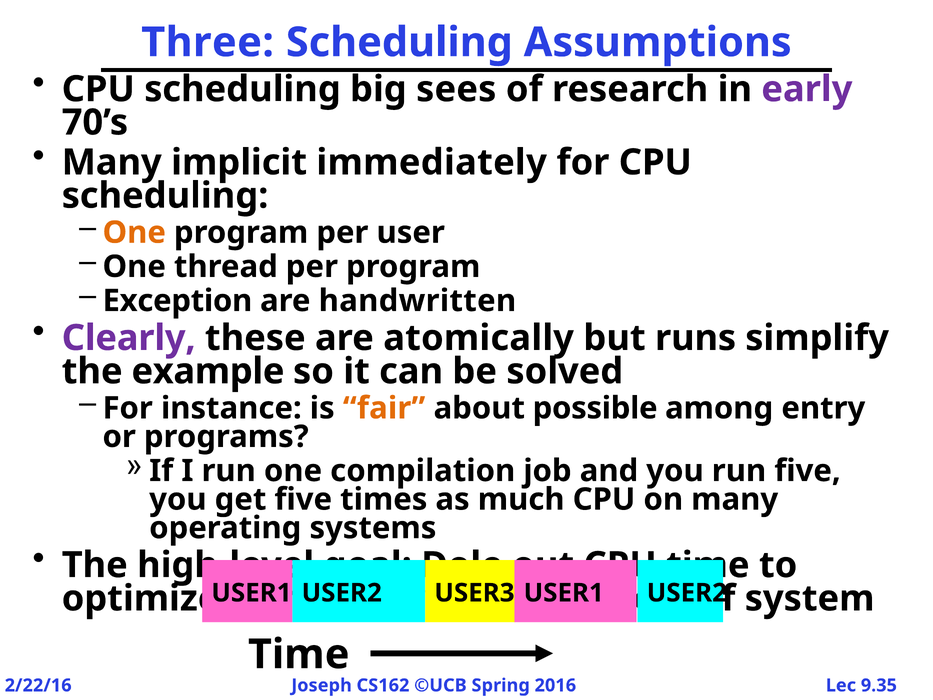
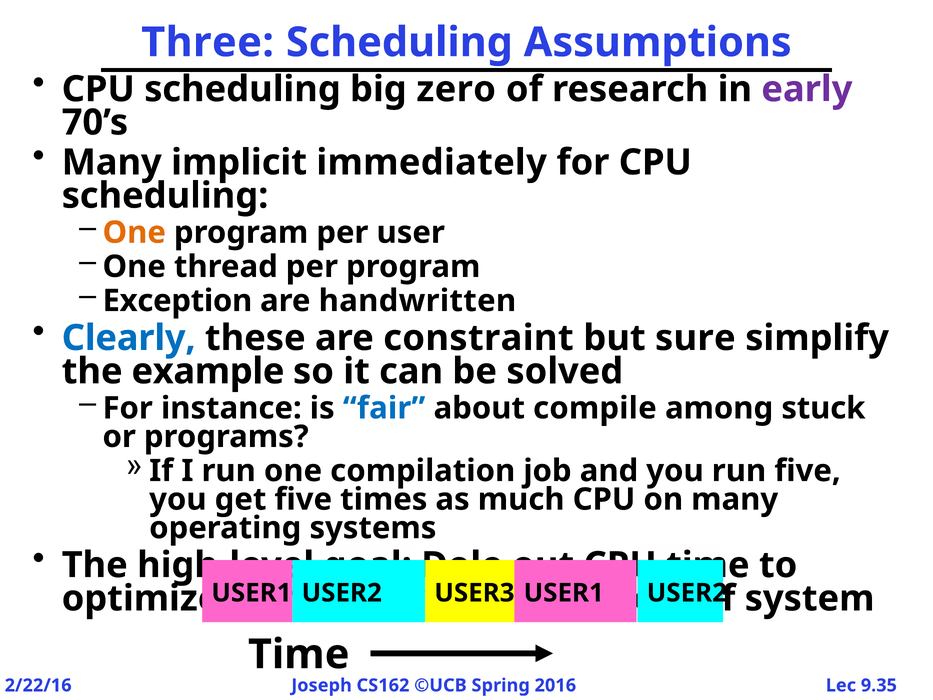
sees: sees -> zero
Clearly colour: purple -> blue
atomically: atomically -> constraint
runs: runs -> sure
fair colour: orange -> blue
possible: possible -> compile
entry: entry -> stuck
